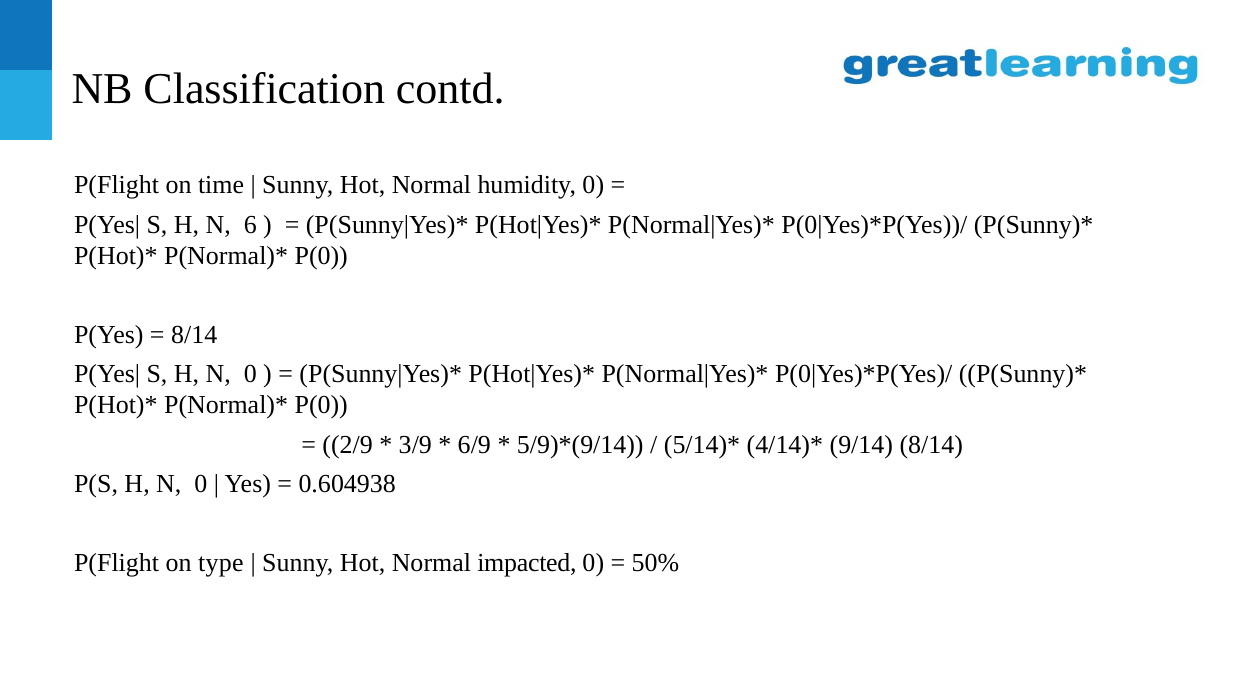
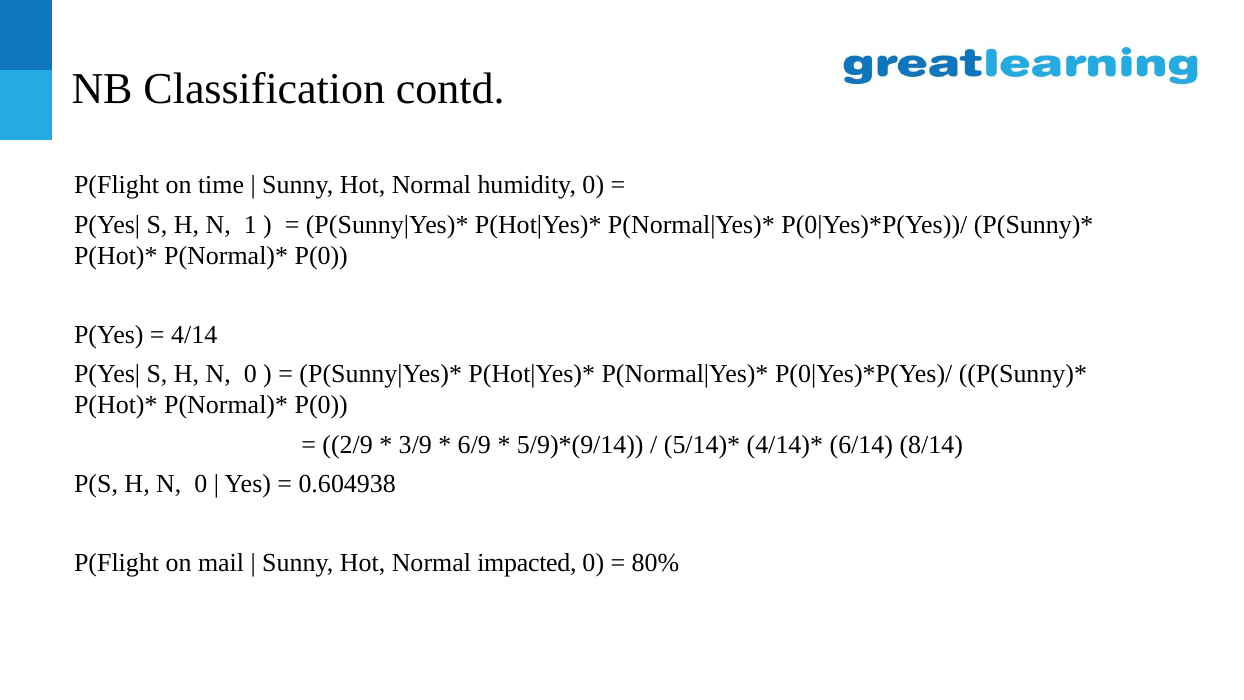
6: 6 -> 1
8/14 at (194, 335): 8/14 -> 4/14
9/14: 9/14 -> 6/14
type: type -> mail
50%: 50% -> 80%
